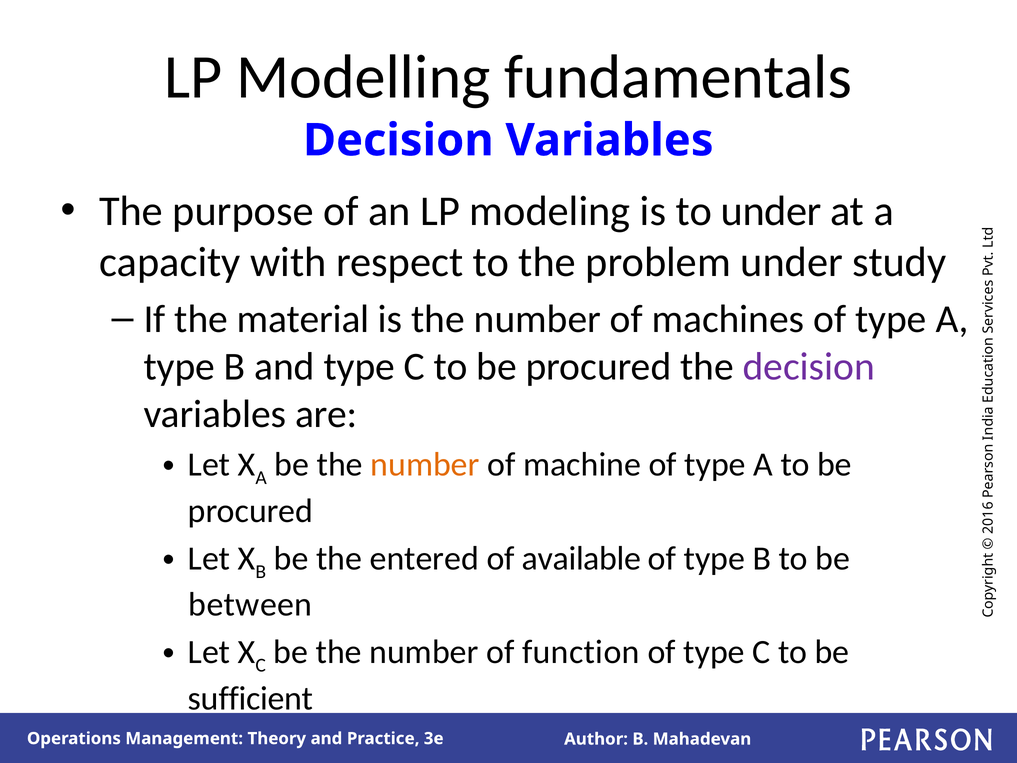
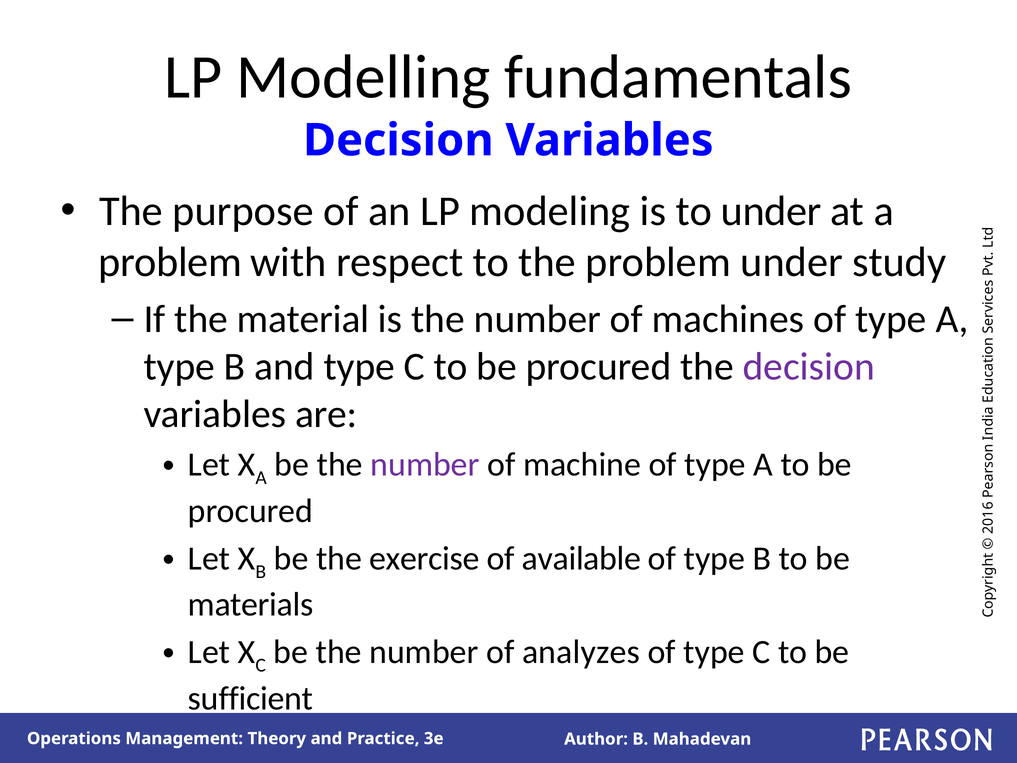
capacity at (170, 262): capacity -> problem
number at (425, 465) colour: orange -> purple
entered: entered -> exercise
between: between -> materials
function: function -> analyzes
